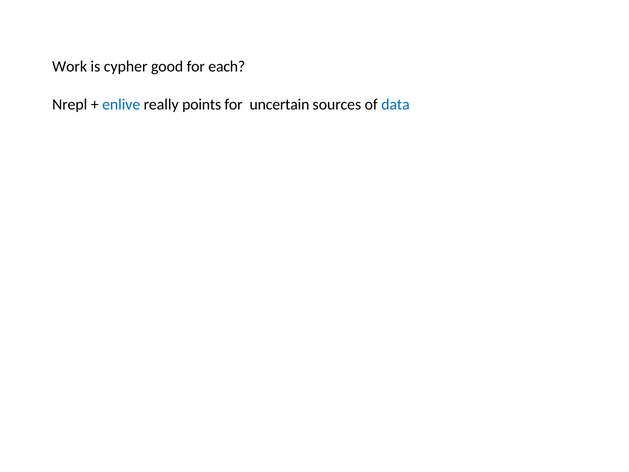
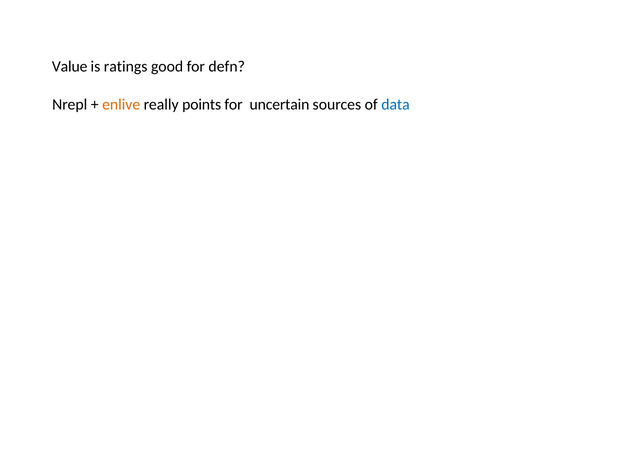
Work: Work -> Value
cypher: cypher -> ratings
each: each -> defn
enlive colour: blue -> orange
